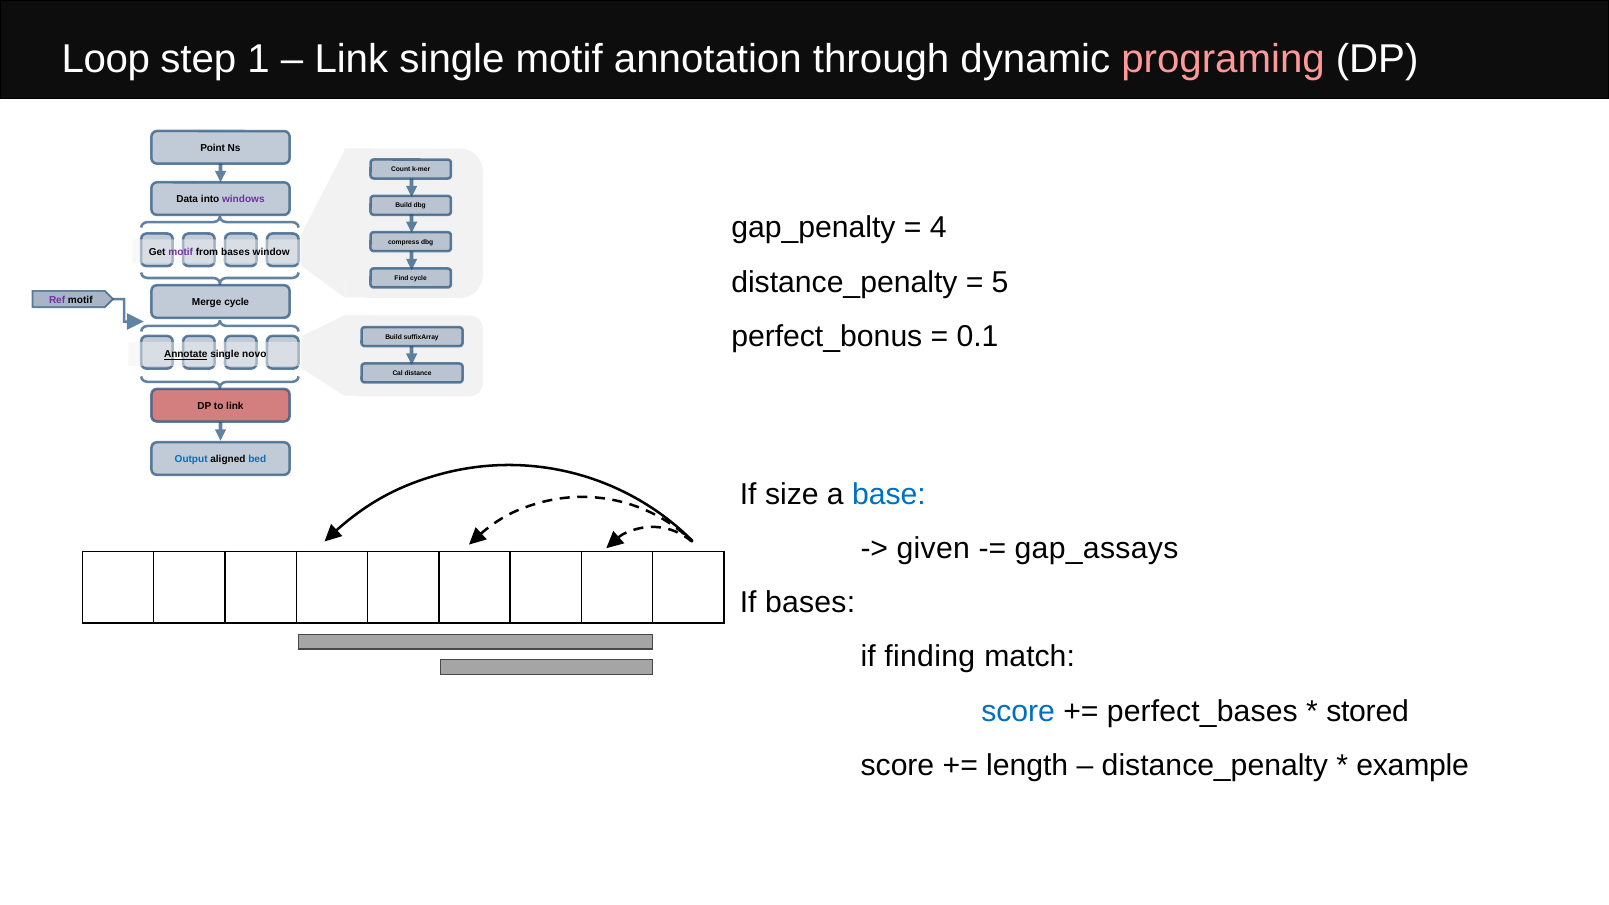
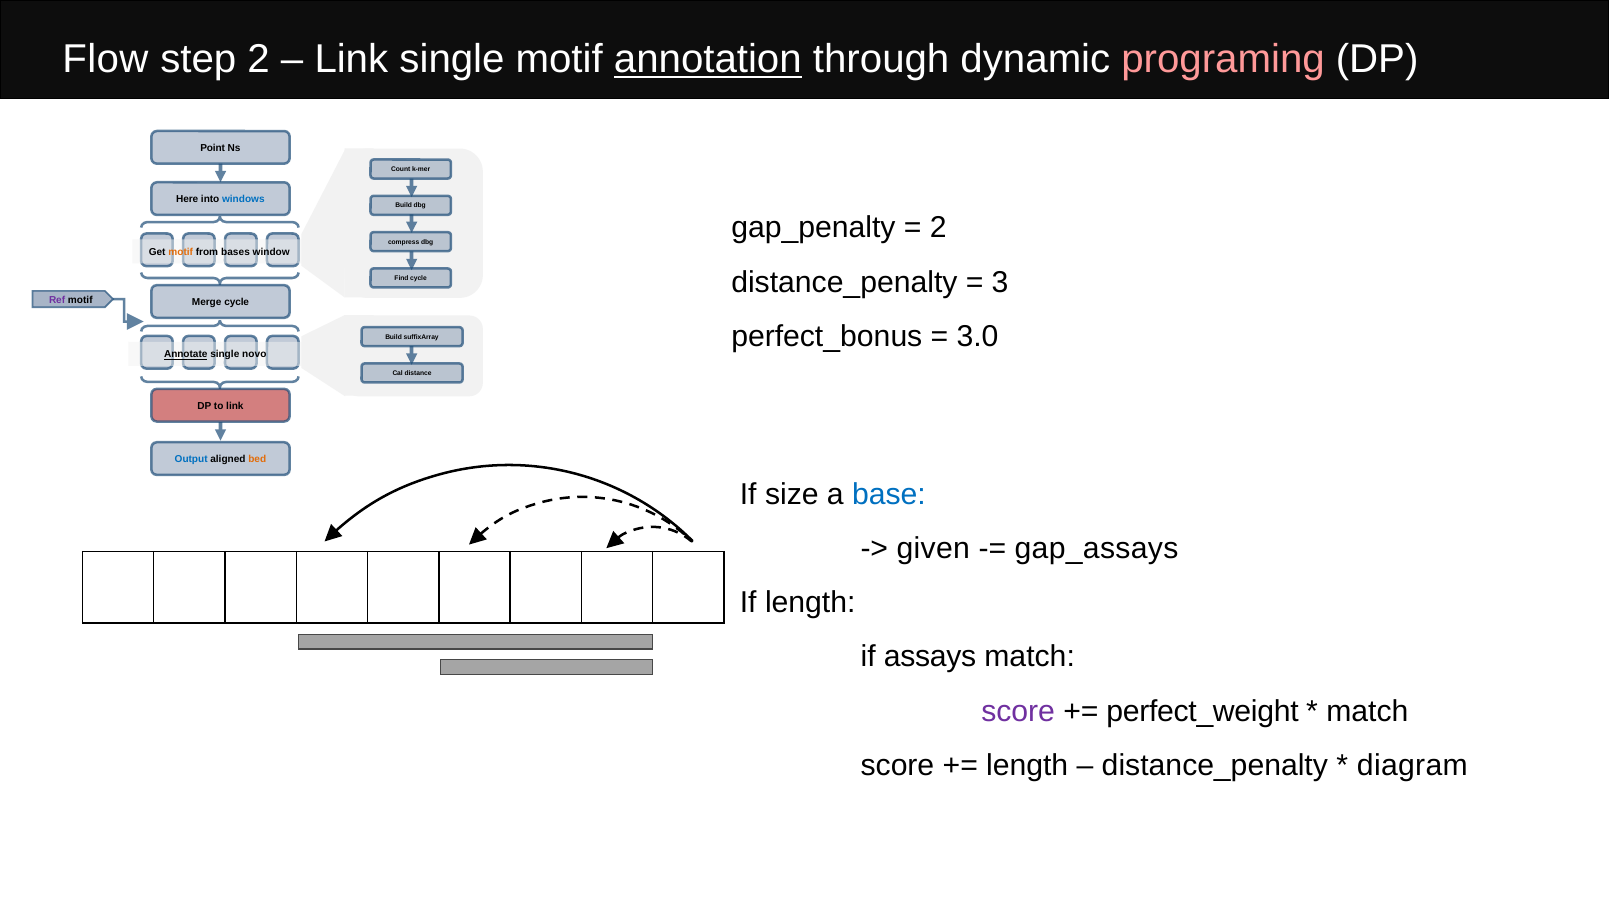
Loop: Loop -> Flow
step 1: 1 -> 2
annotation underline: none -> present
Data: Data -> Here
windows colour: purple -> blue
4 at (938, 228): 4 -> 2
motif at (181, 252) colour: purple -> orange
5: 5 -> 3
0.1: 0.1 -> 3.0
bed colour: blue -> orange
If bases: bases -> length
finding: finding -> assays
score at (1018, 711) colour: blue -> purple
perfect_bases: perfect_bases -> perfect_weight
stored at (1368, 711): stored -> match
example: example -> diagram
